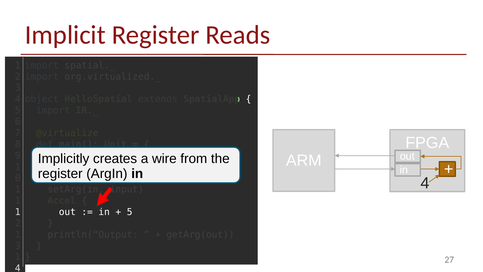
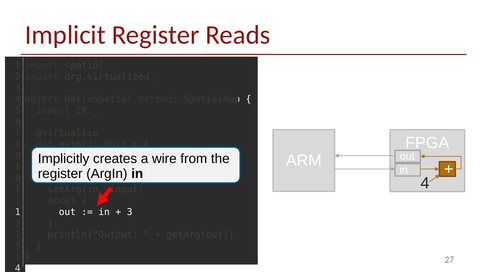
5 at (130, 212): 5 -> 3
